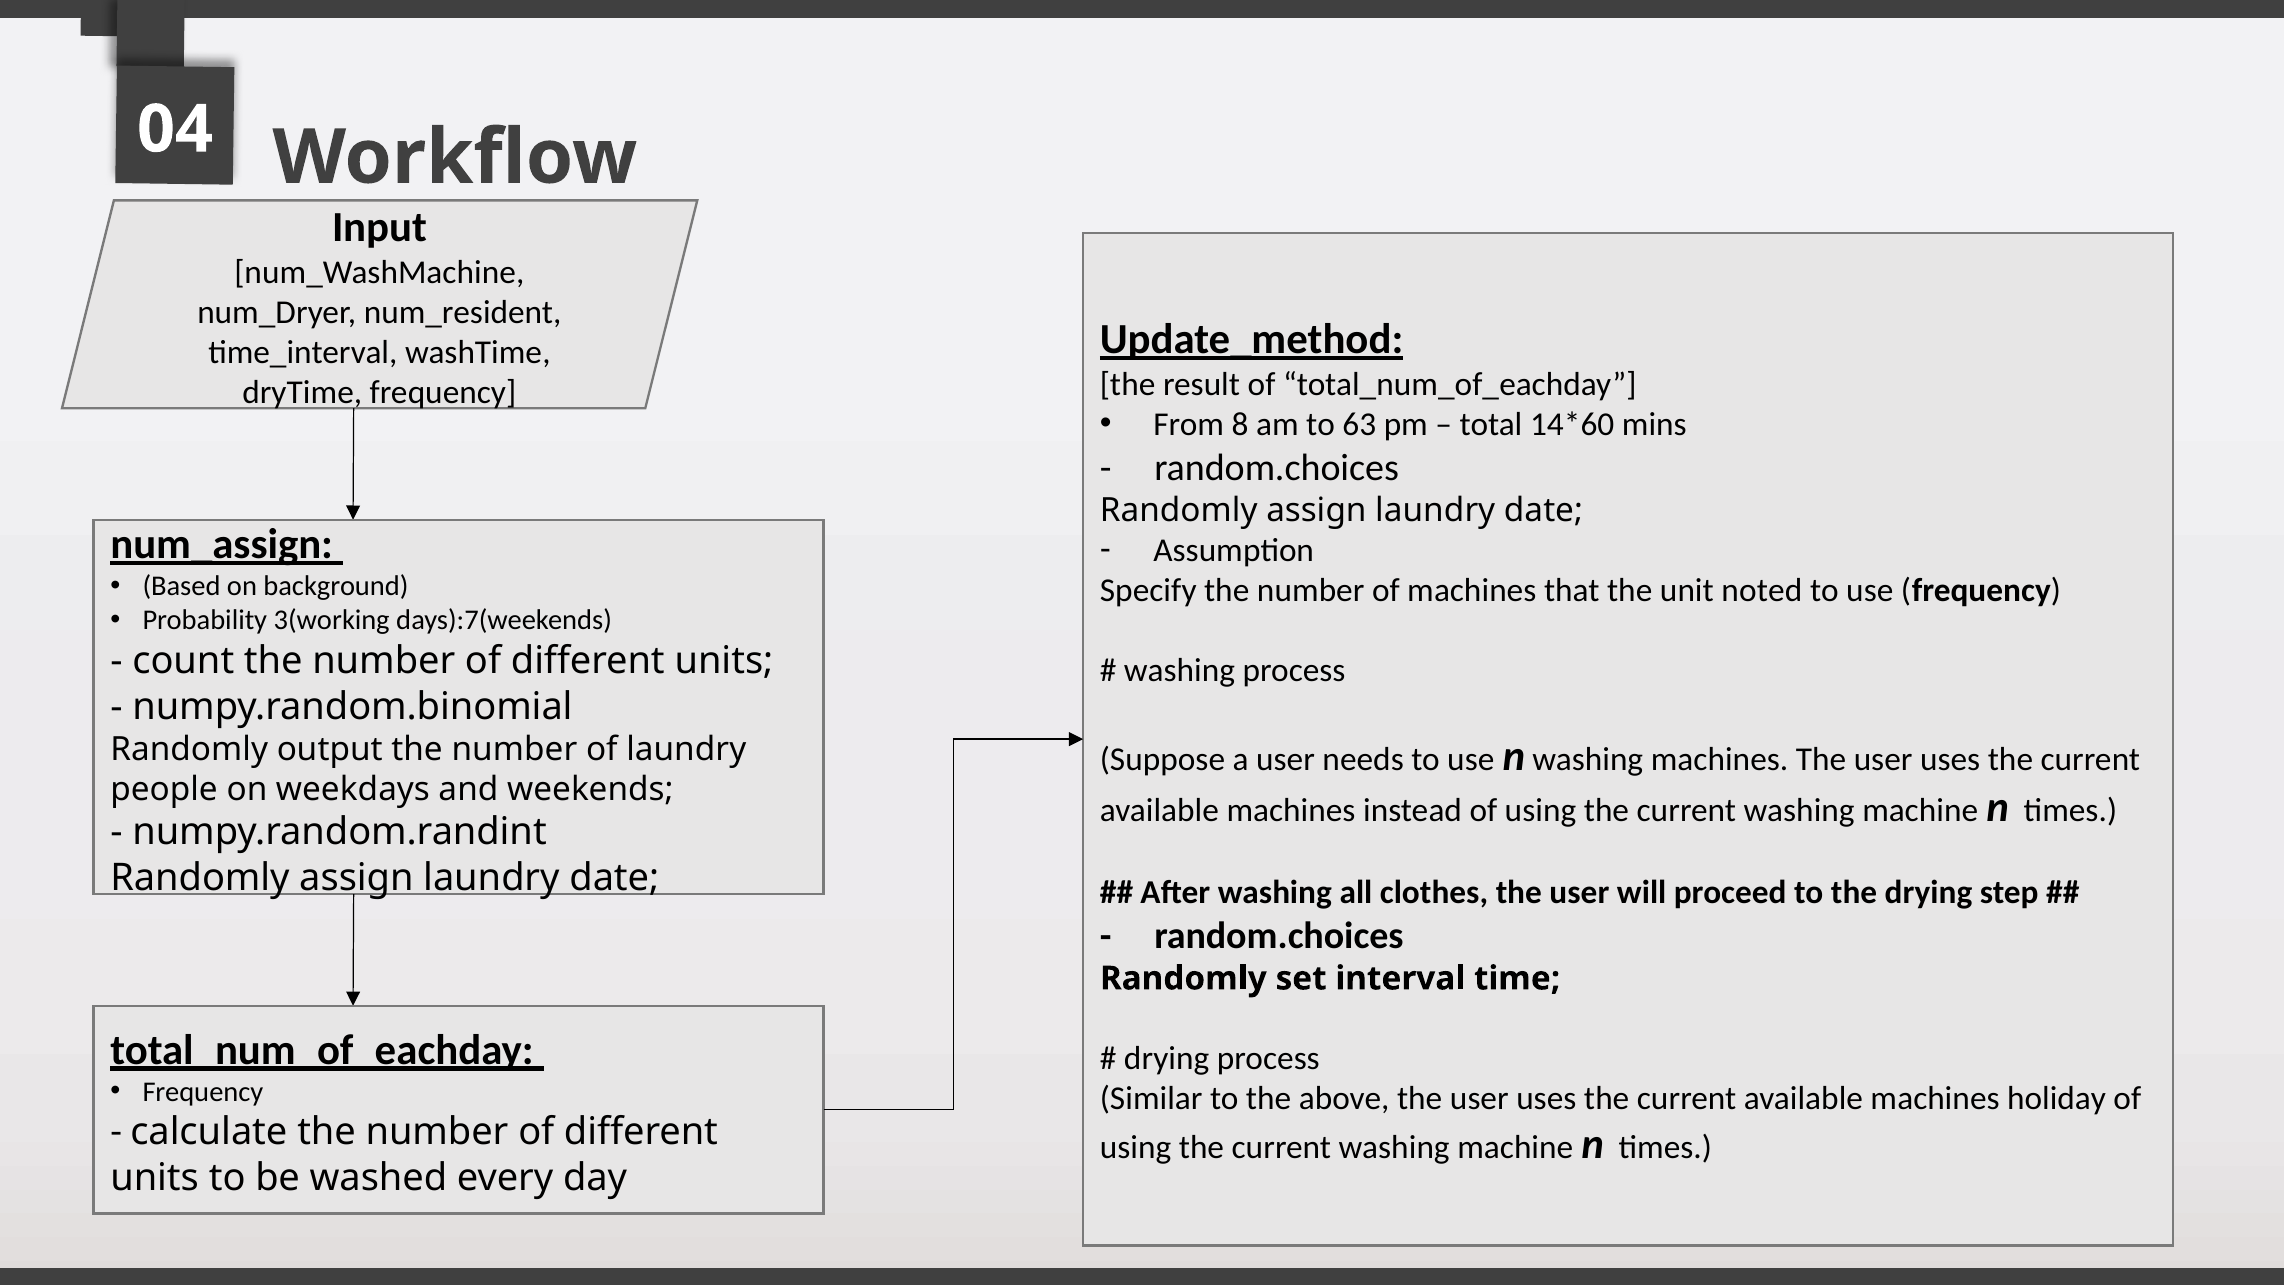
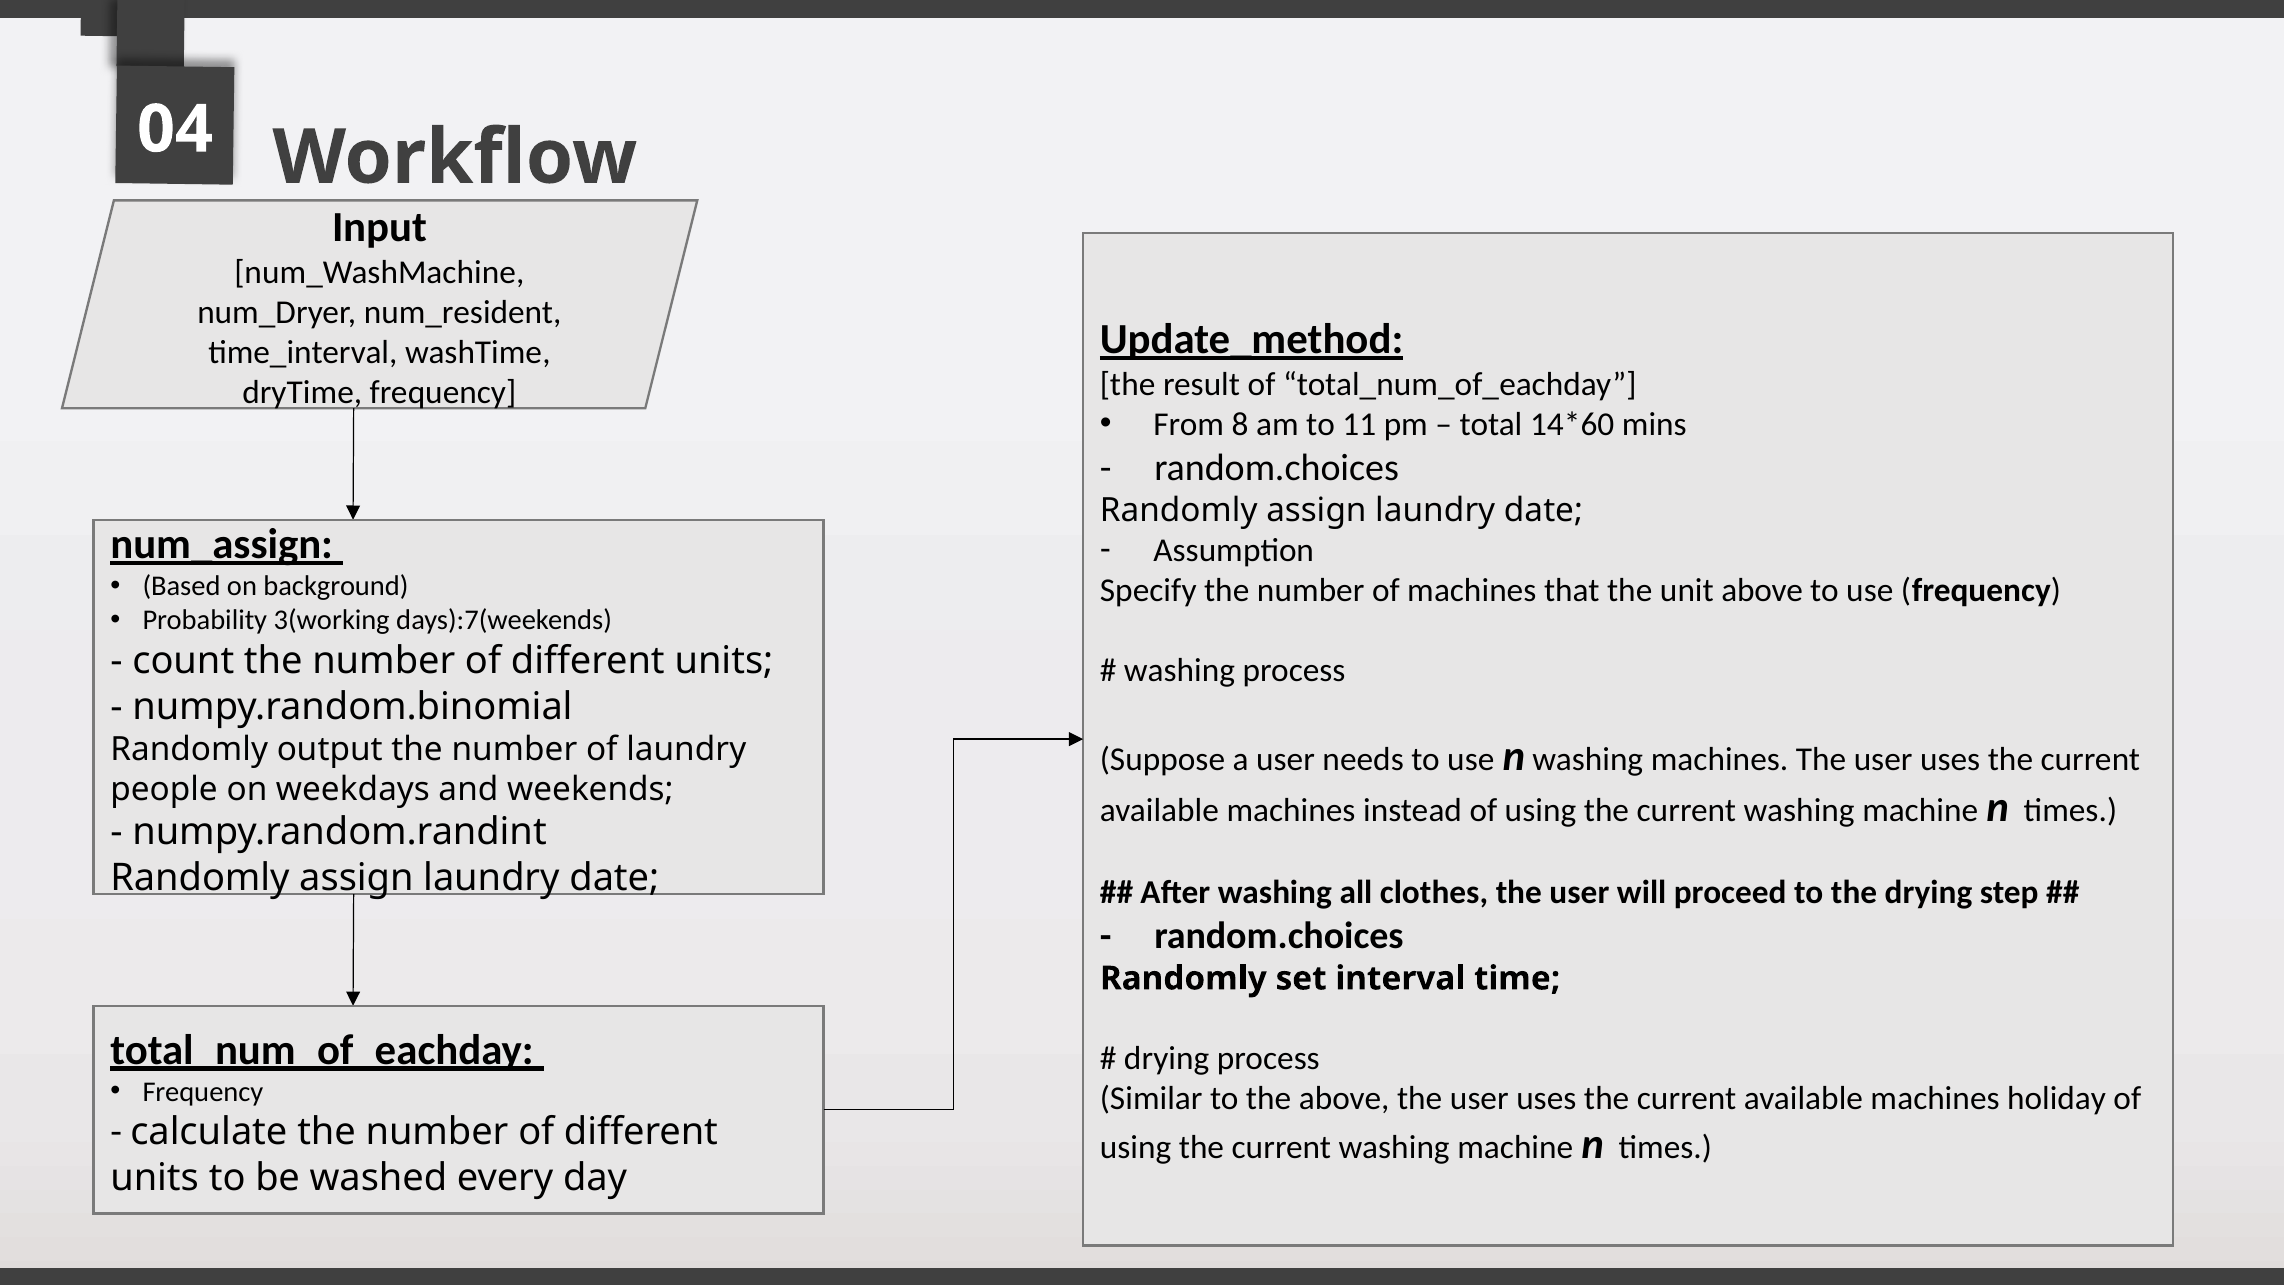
63: 63 -> 11
unit noted: noted -> above
